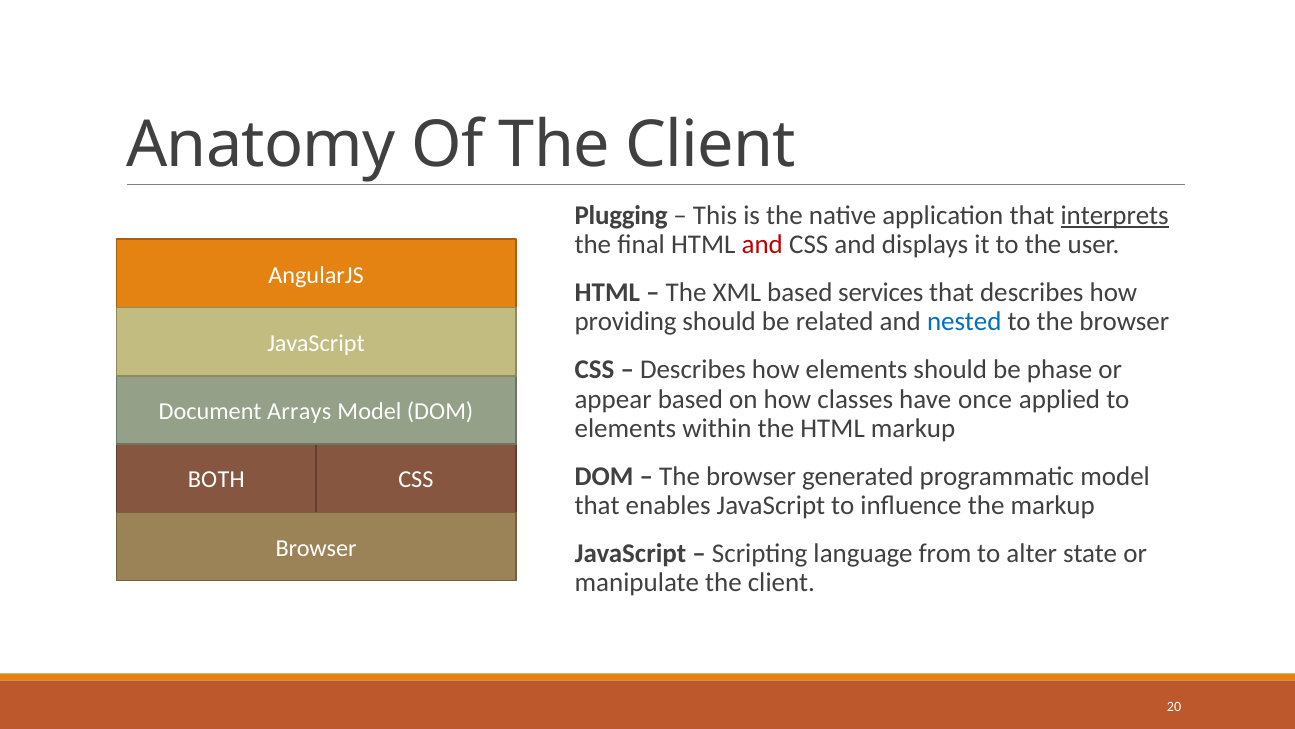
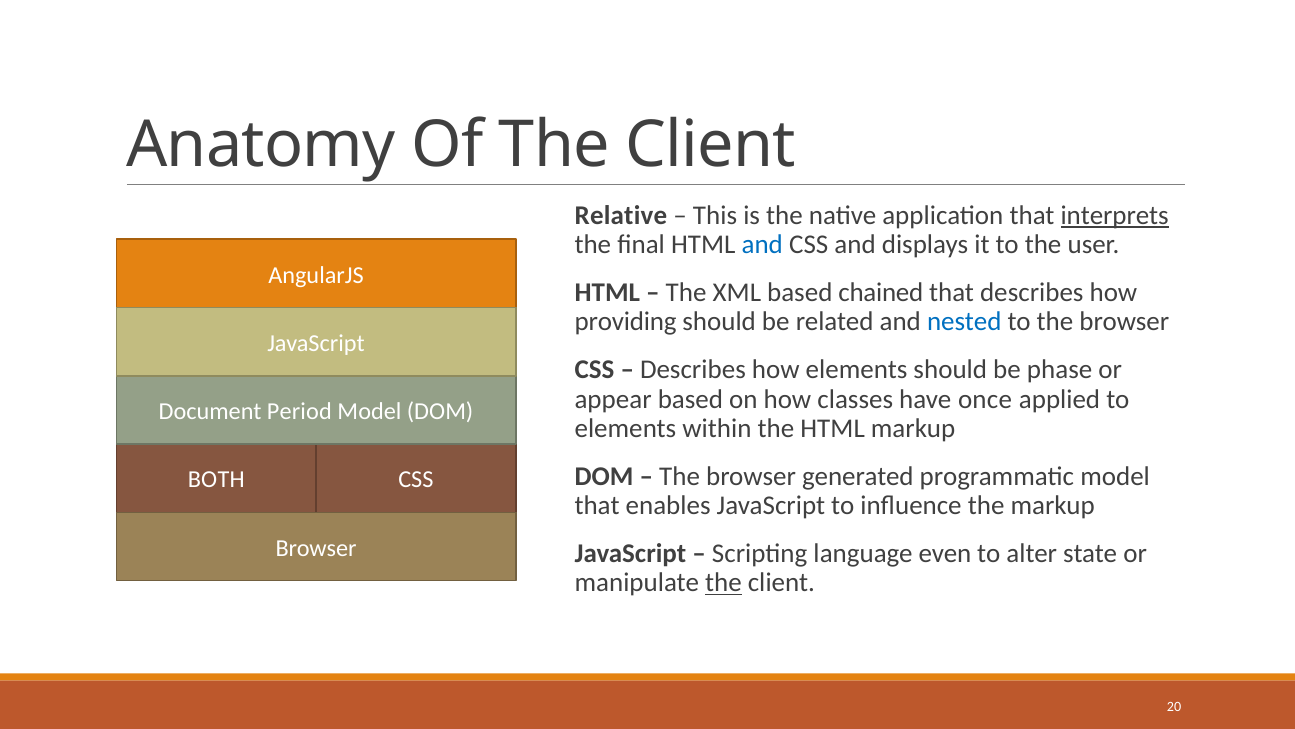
Plugging: Plugging -> Relative
and at (762, 244) colour: red -> blue
services: services -> chained
Arrays: Arrays -> Period
from: from -> even
the at (723, 582) underline: none -> present
